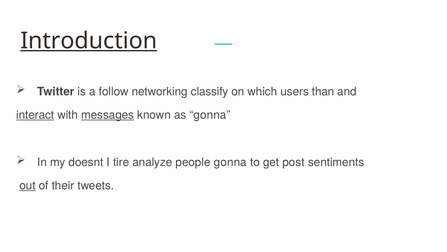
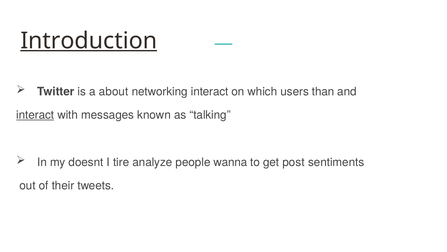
follow: follow -> about
networking classify: classify -> interact
messages underline: present -> none
as gonna: gonna -> talking
people gonna: gonna -> wanna
out underline: present -> none
